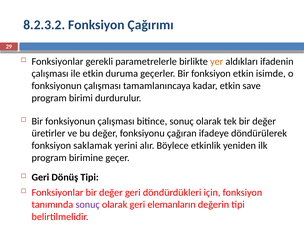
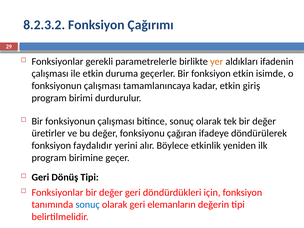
save: save -> giriş
saklamak: saklamak -> faydalıdır
sonuç at (88, 205) colour: purple -> blue
